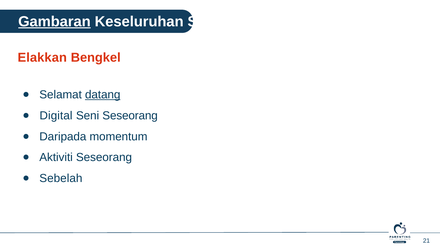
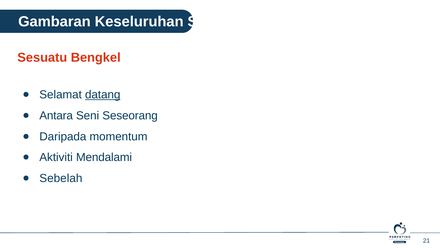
Gambaran underline: present -> none
Elakkan: Elakkan -> Sesuatu
Digital: Digital -> Antara
Aktiviti Seseorang: Seseorang -> Mendalami
